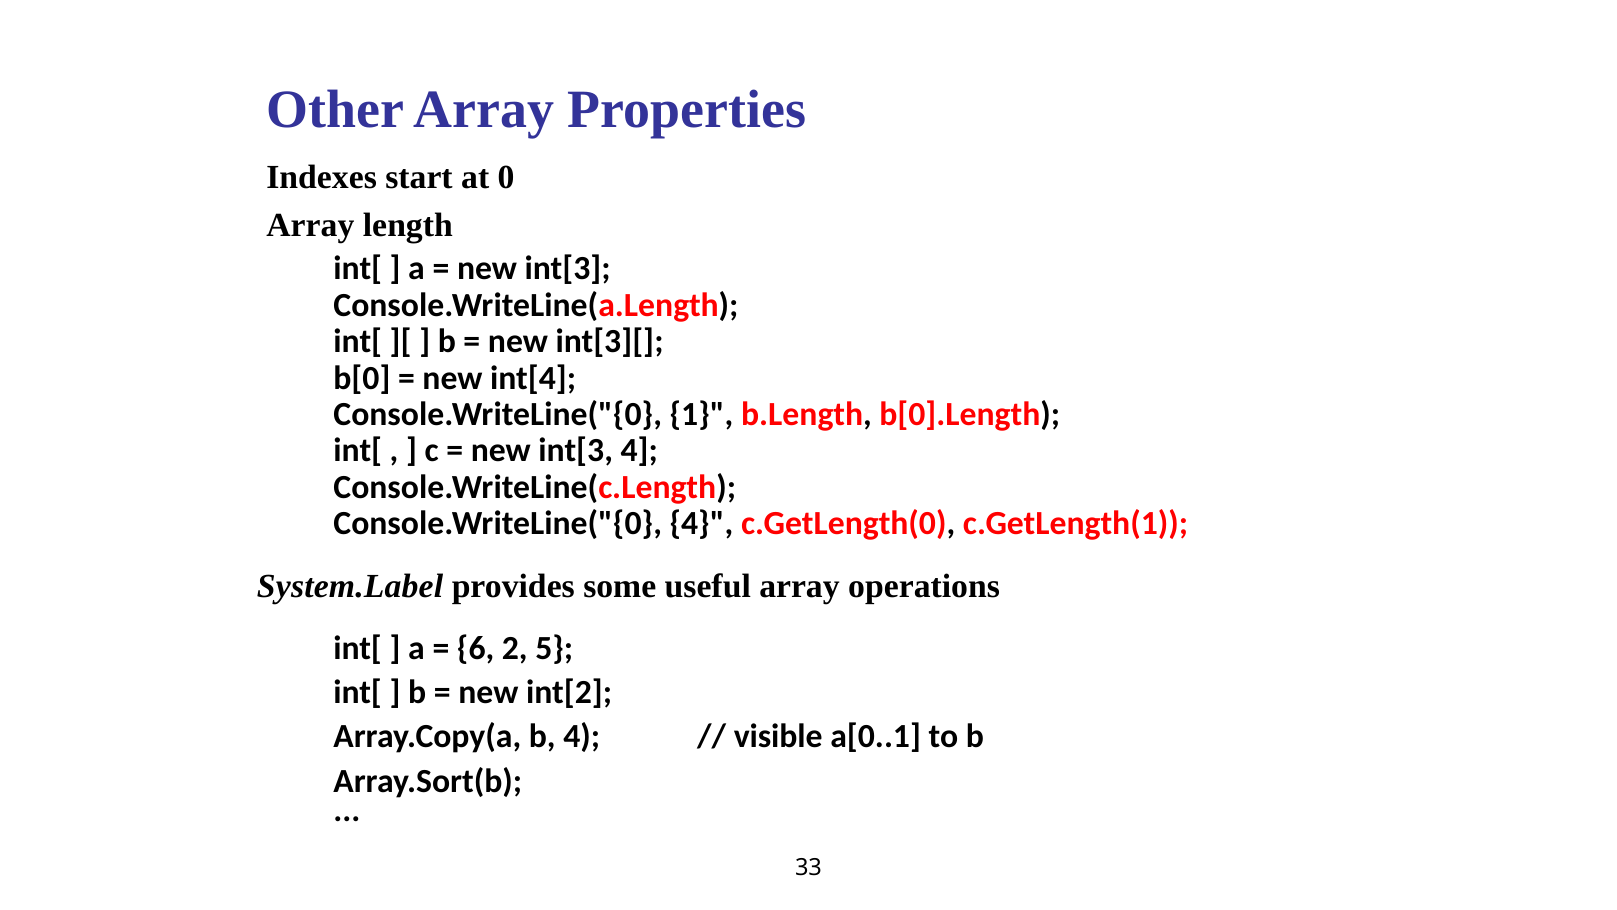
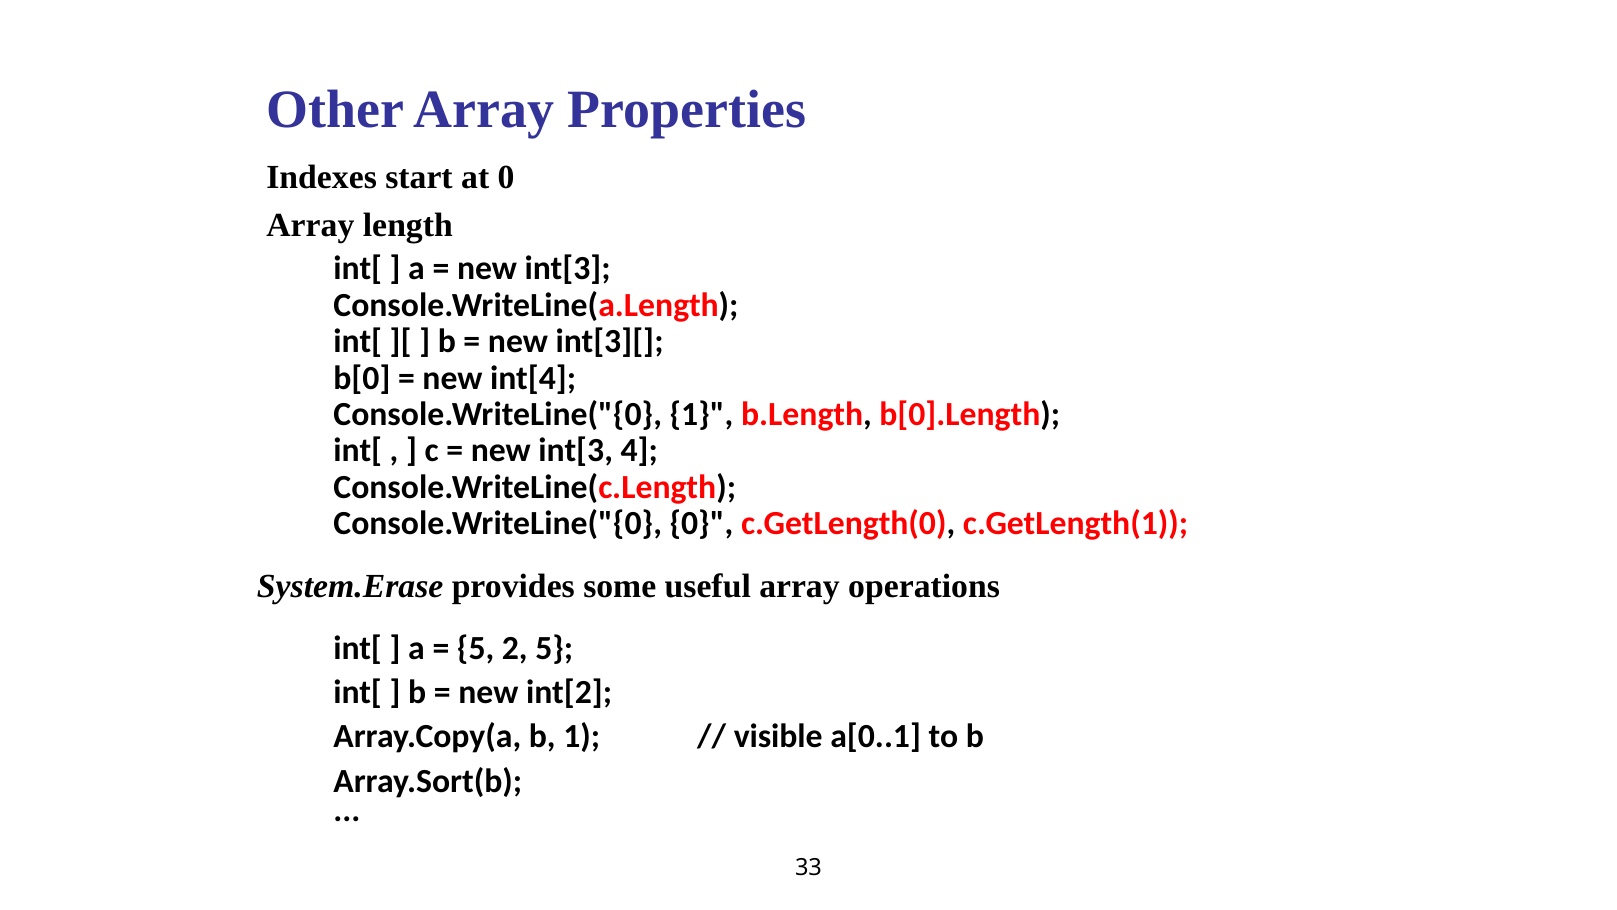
Console.WriteLine("{0 4: 4 -> 0
System.Label: System.Label -> System.Erase
6 at (476, 648): 6 -> 5
b 4: 4 -> 1
